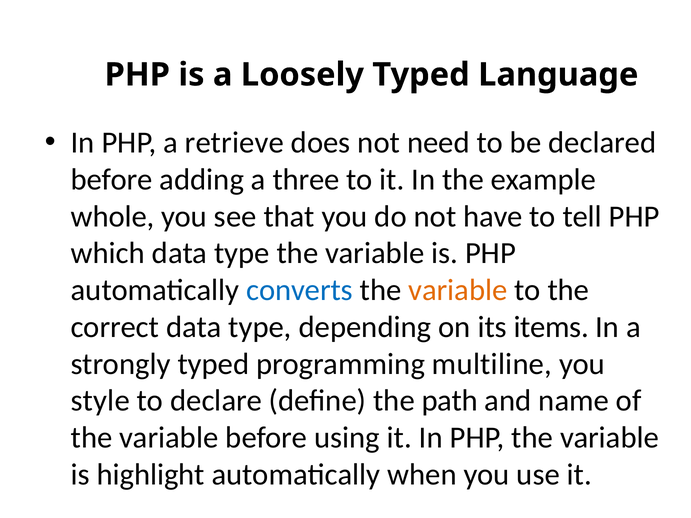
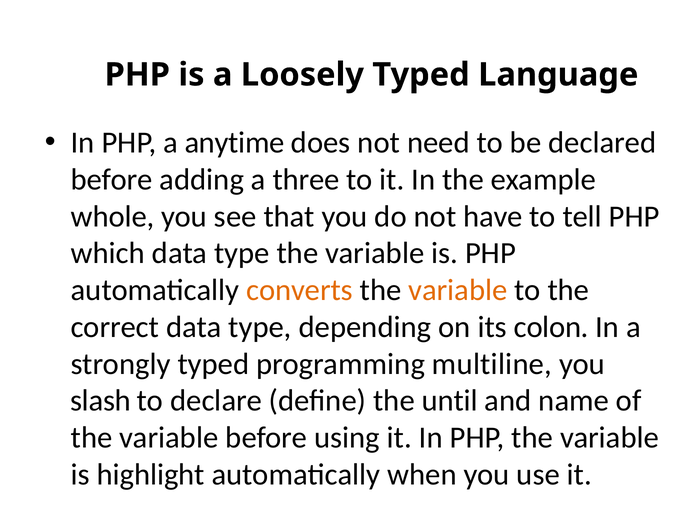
retrieve: retrieve -> anytime
converts colour: blue -> orange
items: items -> colon
style: style -> slash
path: path -> until
